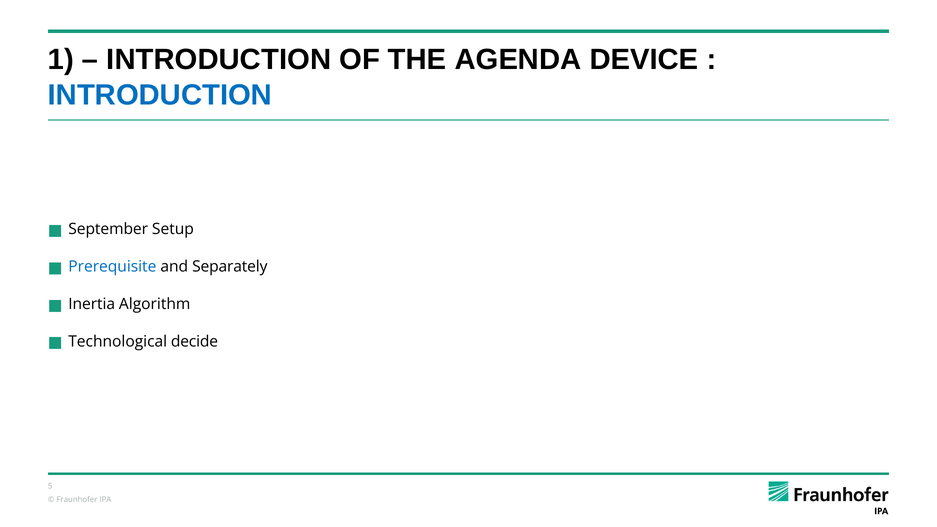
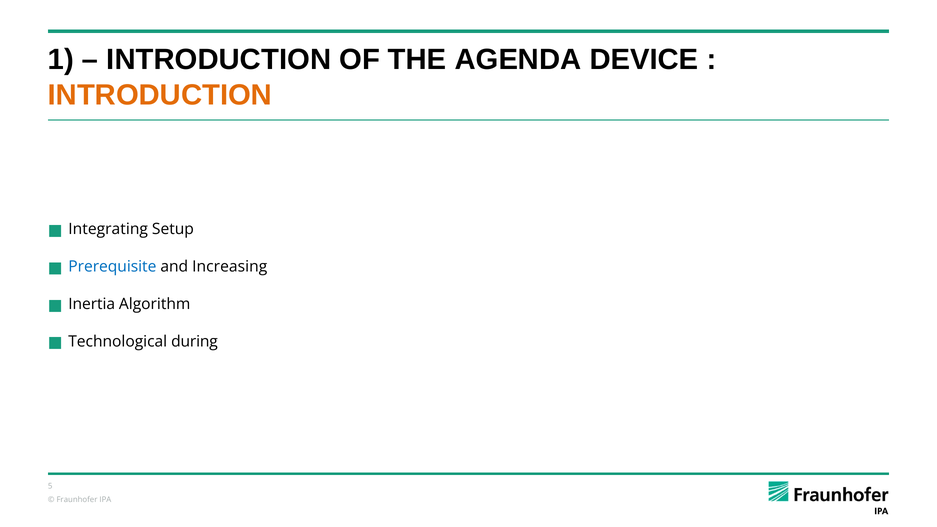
INTRODUCTION at (160, 95) colour: blue -> orange
September: September -> Integrating
Separately: Separately -> Increasing
decide: decide -> during
